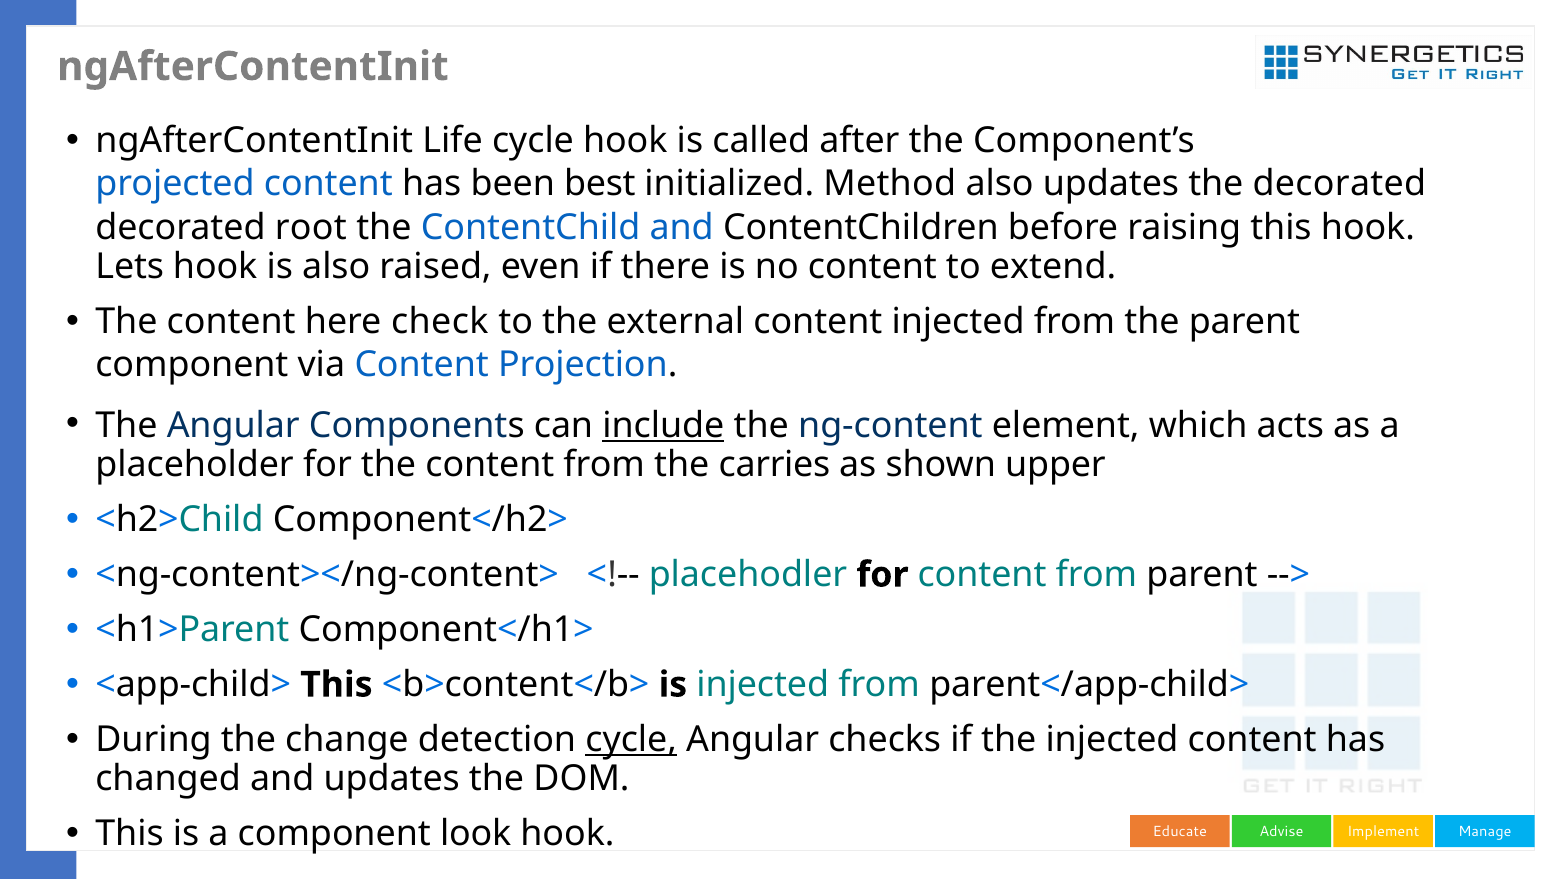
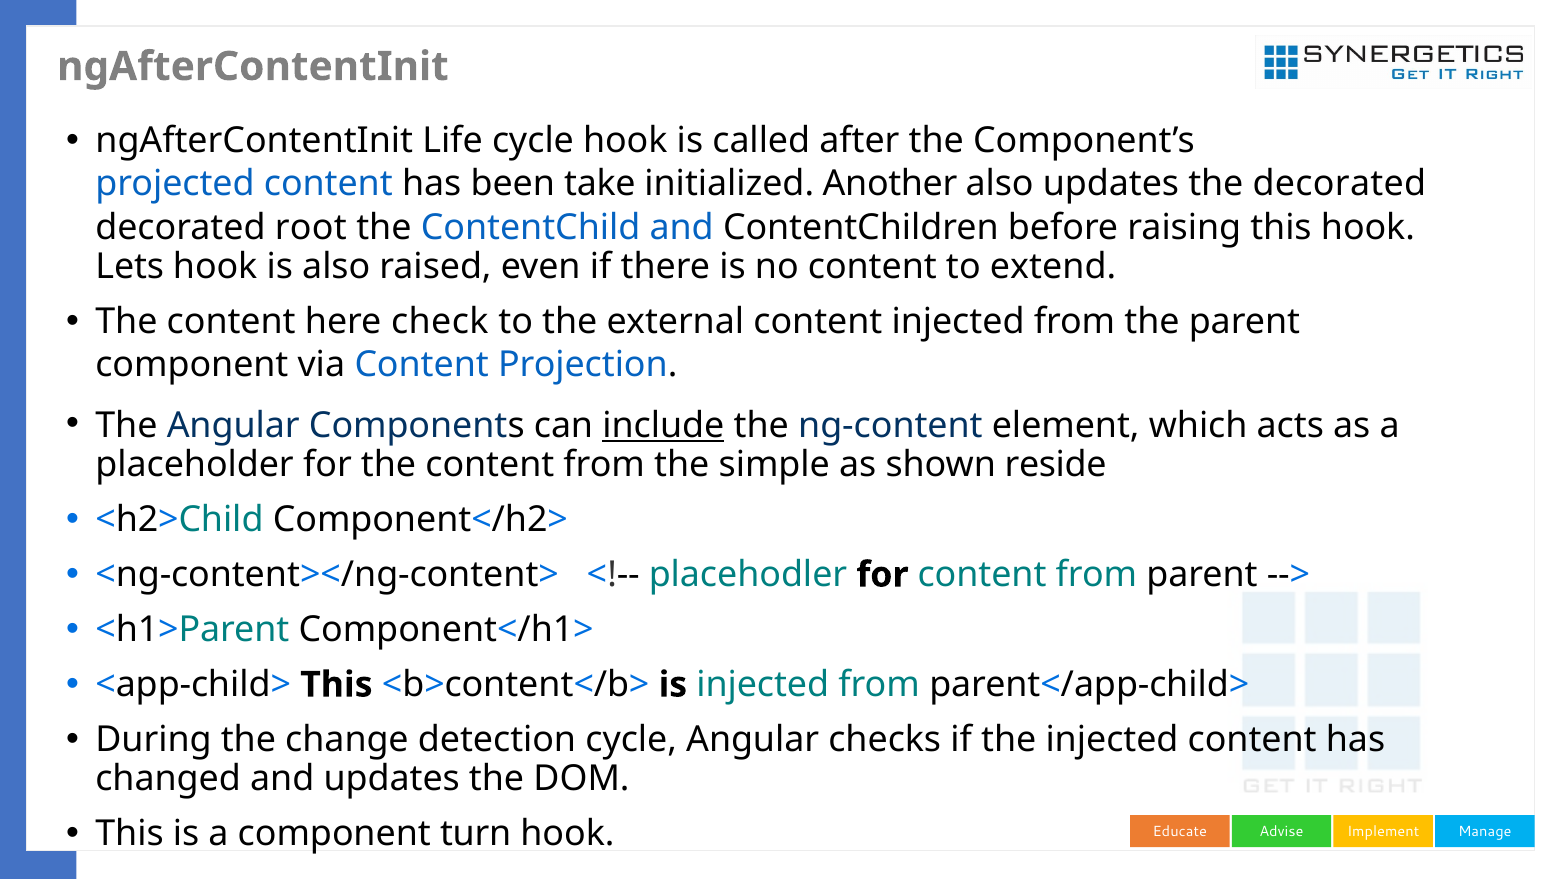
best: best -> take
Method: Method -> Another
carries: carries -> simple
upper: upper -> reside
cycle at (631, 740) underline: present -> none
look: look -> turn
